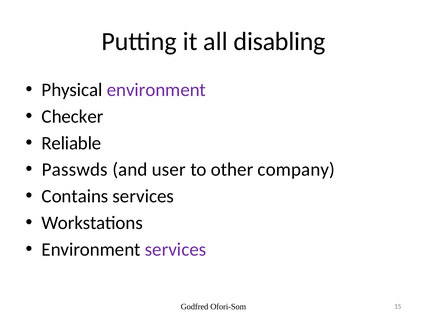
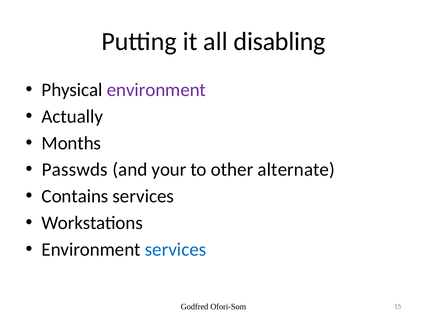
Checker: Checker -> Actually
Reliable: Reliable -> Months
user: user -> your
company: company -> alternate
services at (176, 249) colour: purple -> blue
